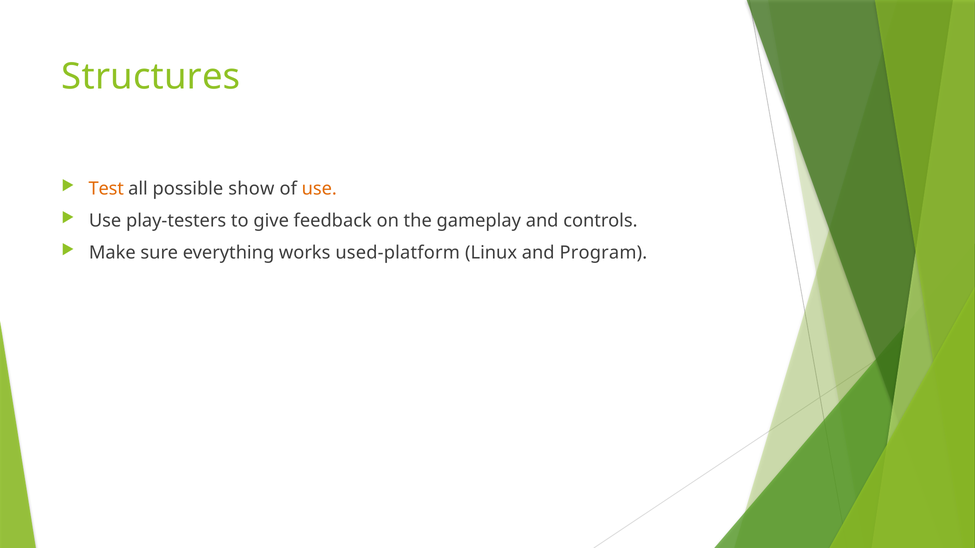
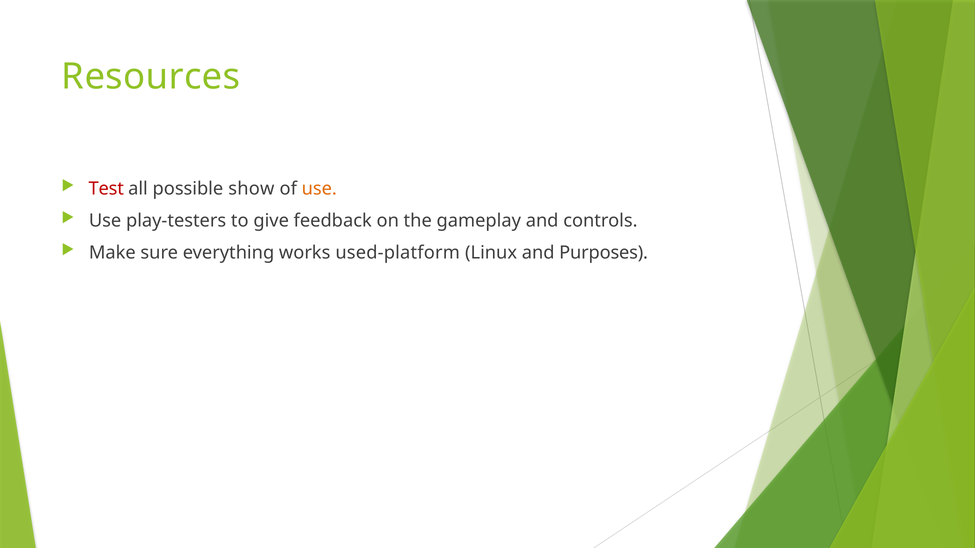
Structures: Structures -> Resources
Test colour: orange -> red
Program: Program -> Purposes
